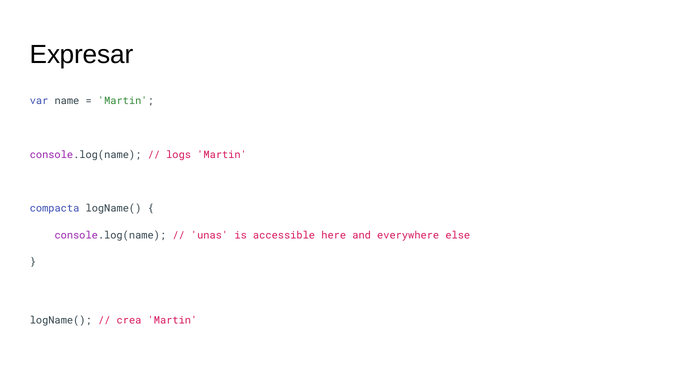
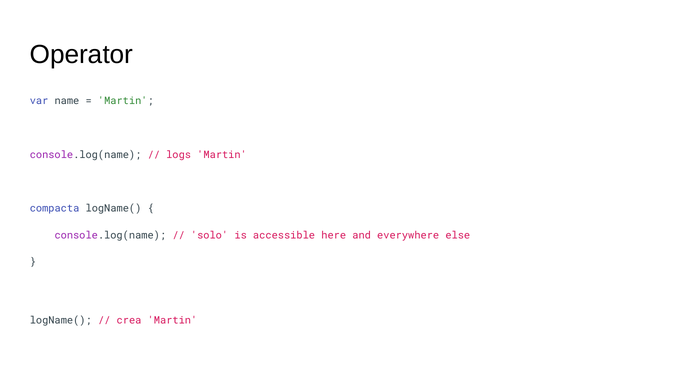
Expresar: Expresar -> Operator
unas: unas -> solo
